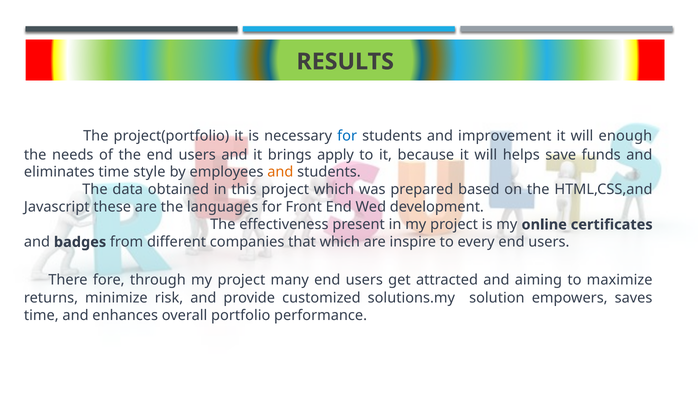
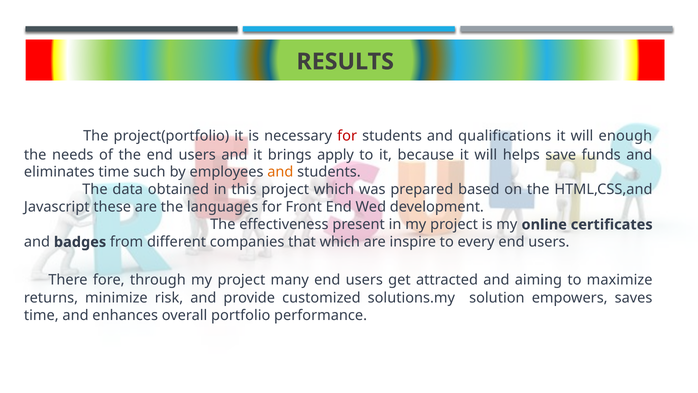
for at (347, 136) colour: blue -> red
improvement: improvement -> qualifications
style: style -> such
